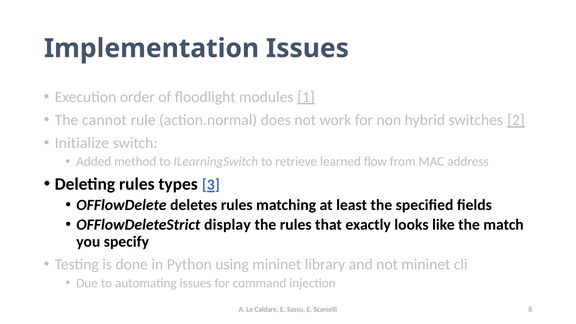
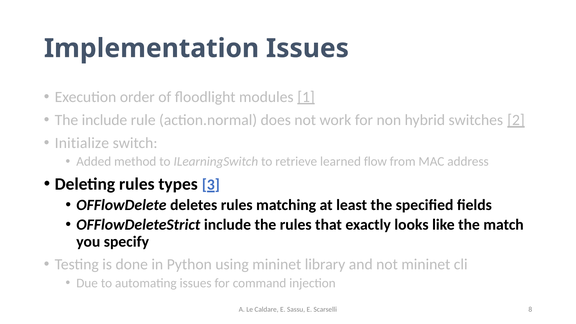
The cannot: cannot -> include
OFFlowDeleteStrict display: display -> include
